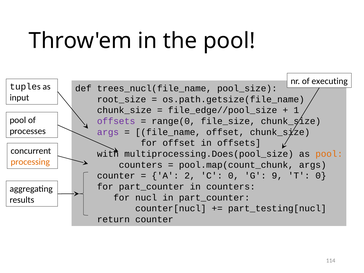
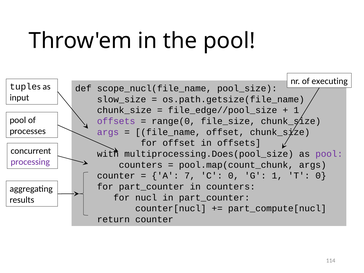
trees_nucl(file_name: trees_nucl(file_name -> scope_nucl(file_name
root_size: root_size -> slow_size
pool at (329, 154) colour: orange -> purple
processing colour: orange -> purple
2: 2 -> 7
G 9: 9 -> 1
part_testing[nucl: part_testing[nucl -> part_compute[nucl
